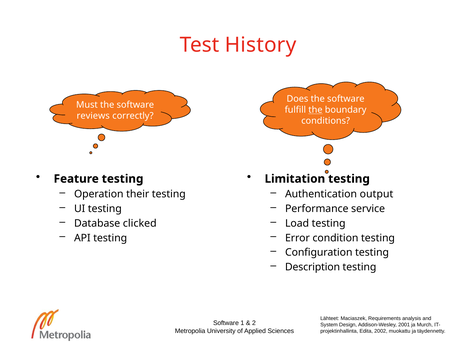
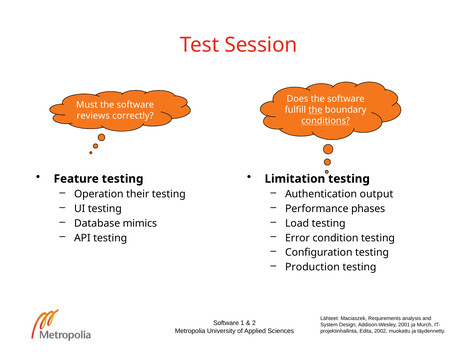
History: History -> Session
conditions underline: none -> present
service: service -> phases
clicked: clicked -> mimics
Description: Description -> Production
